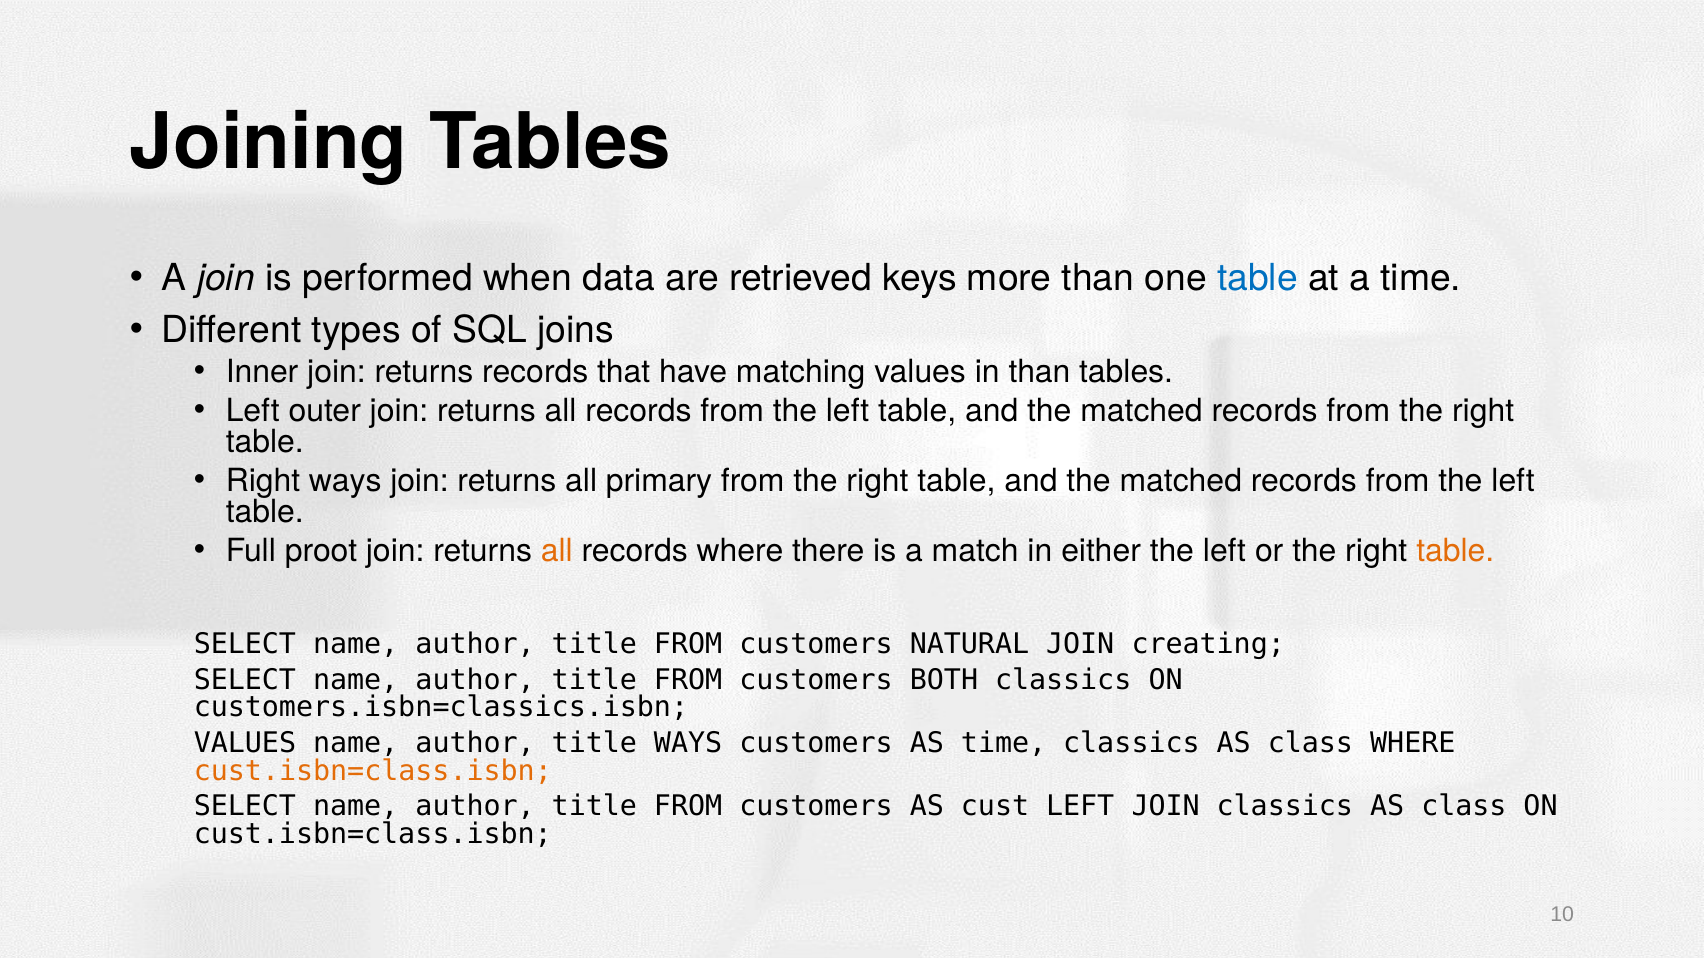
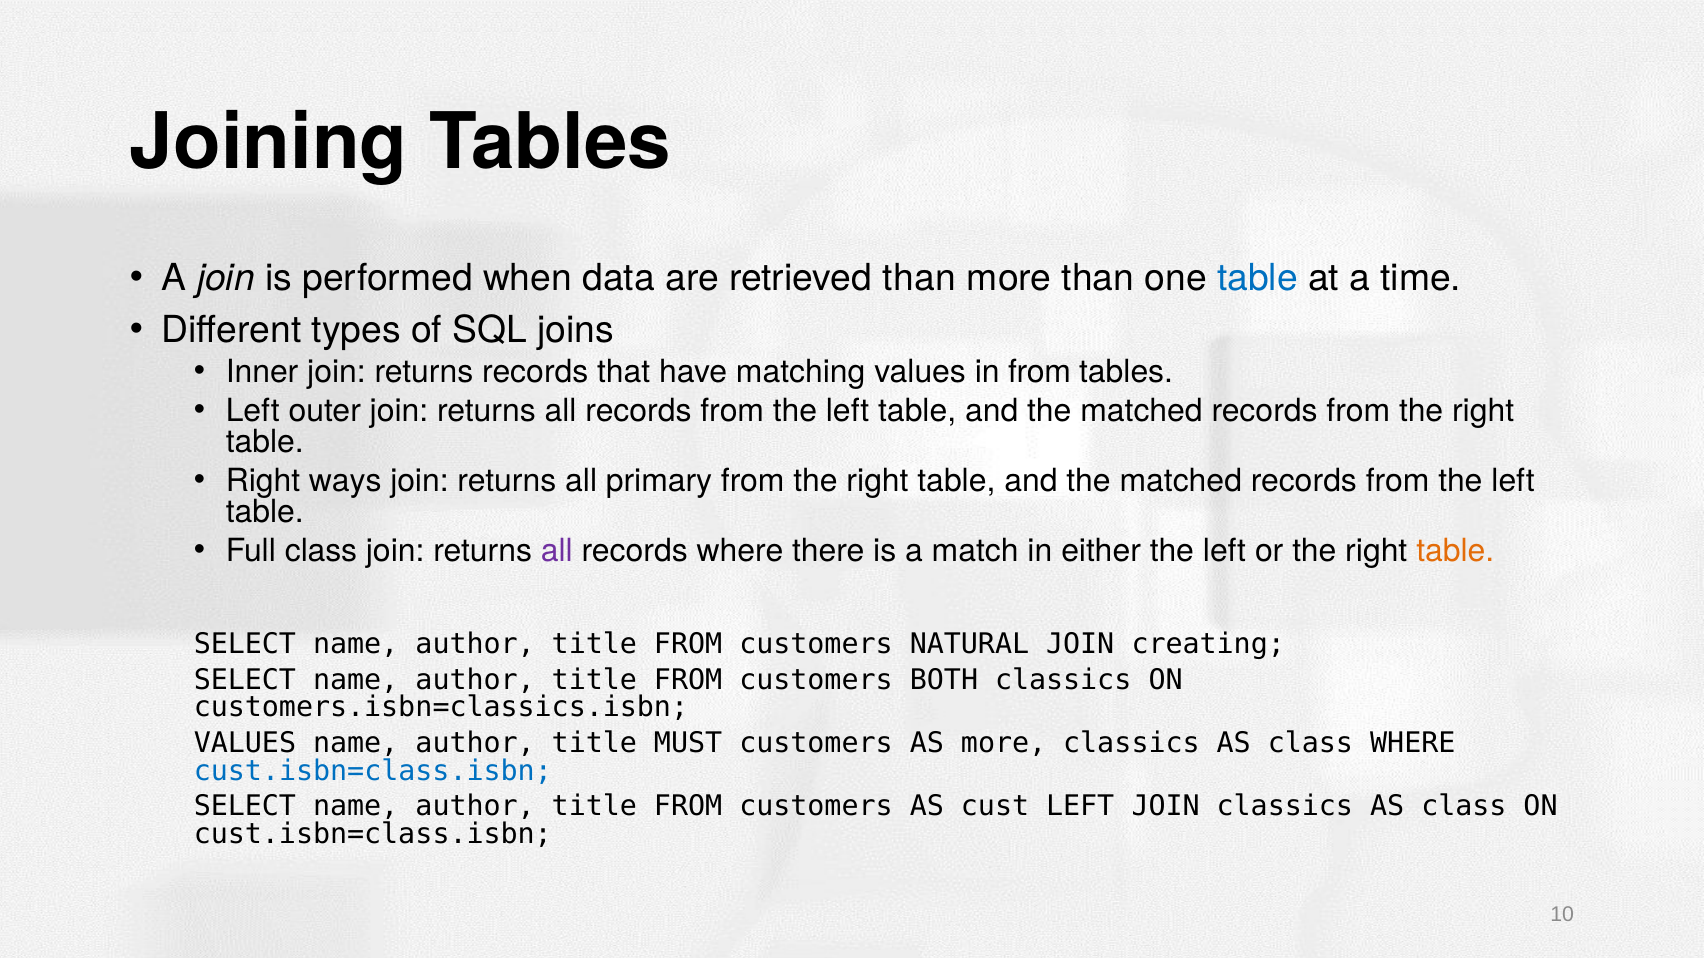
retrieved keys: keys -> than
in than: than -> from
Full proot: proot -> class
all at (557, 551) colour: orange -> purple
title WAYS: WAYS -> MUST
AS time: time -> more
cust.isbn=class.isbn at (373, 771) colour: orange -> blue
